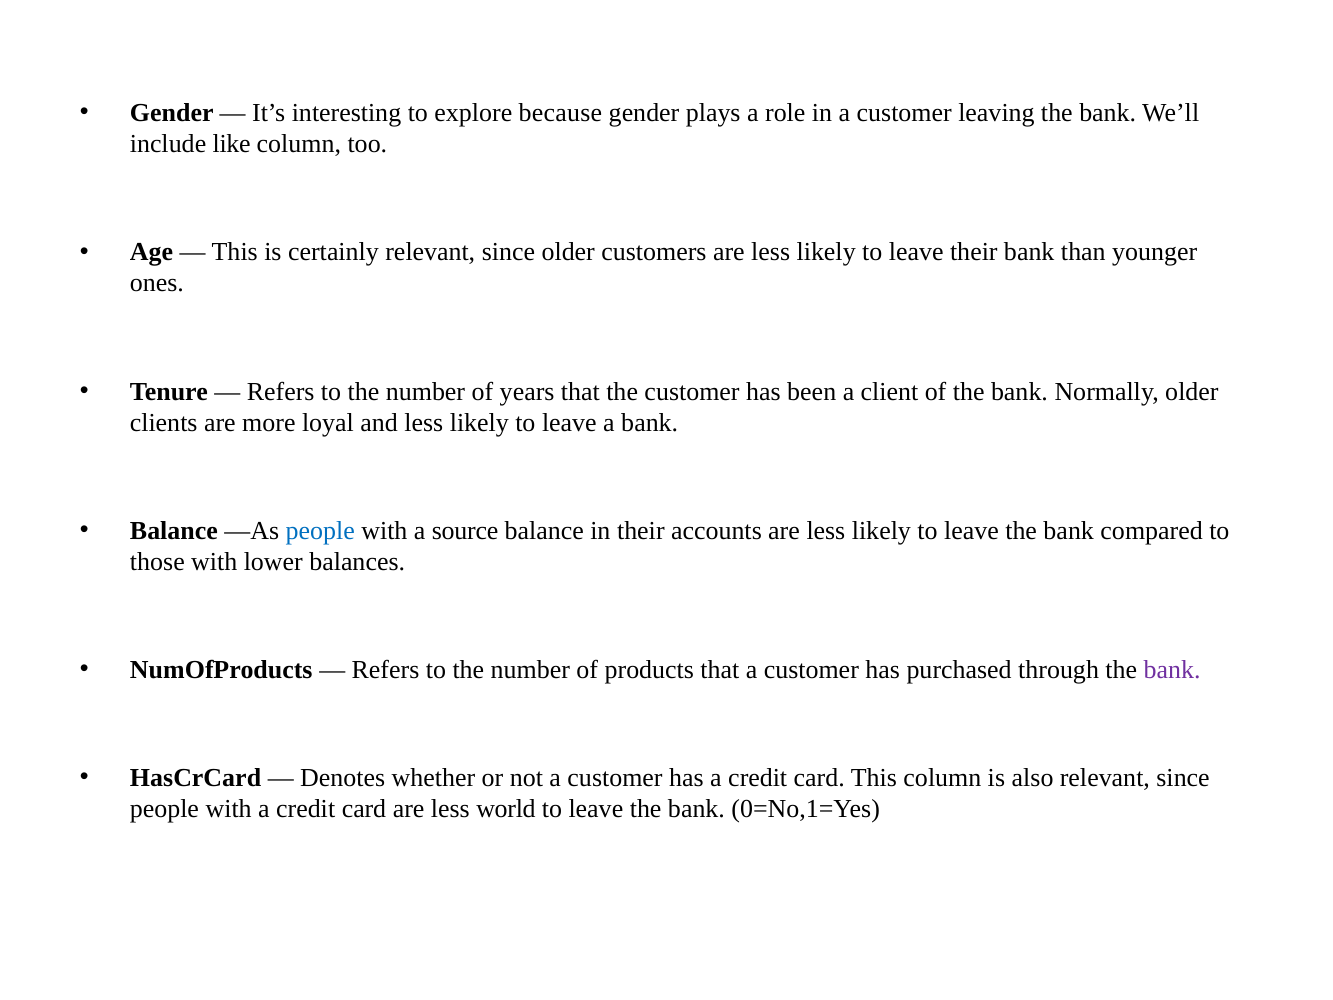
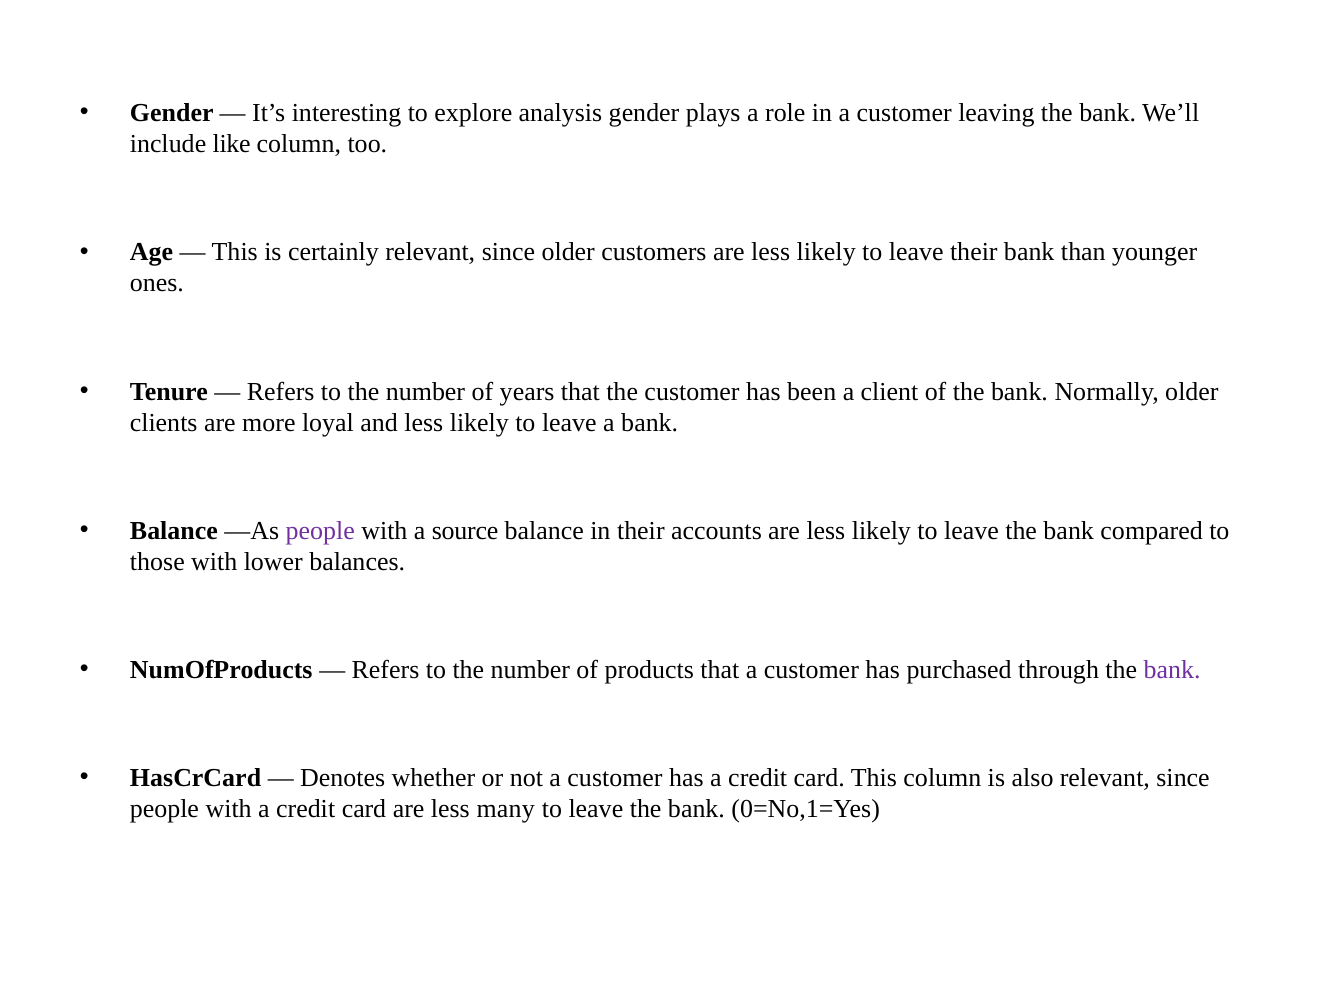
because: because -> analysis
people at (320, 531) colour: blue -> purple
world: world -> many
